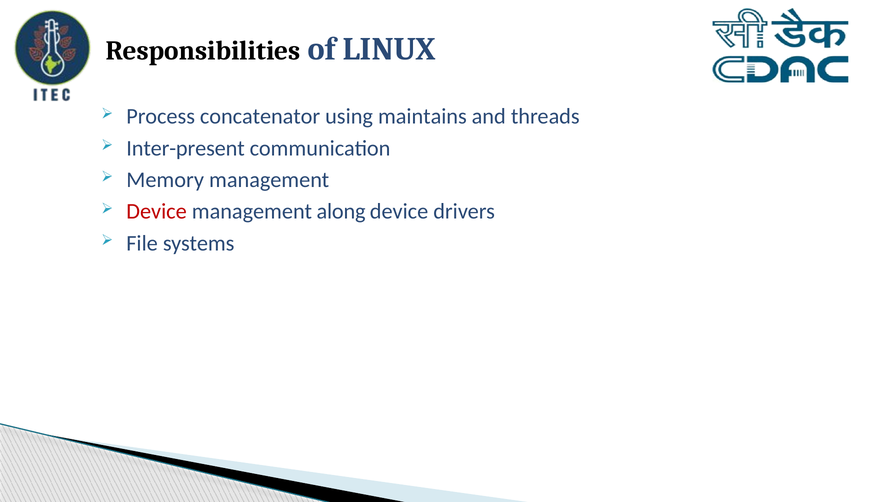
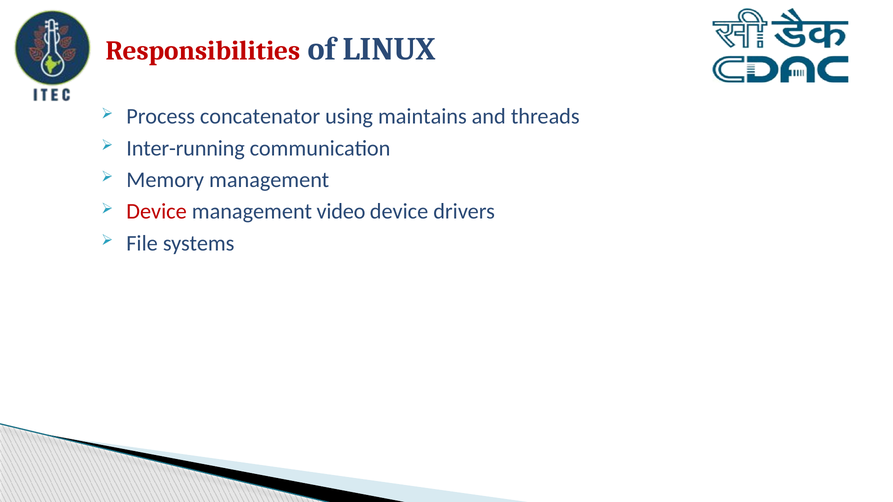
Responsibilities colour: black -> red
Inter-present: Inter-present -> Inter-running
along: along -> video
